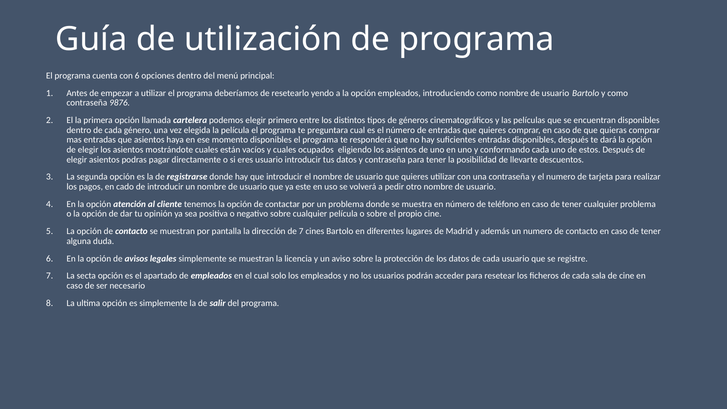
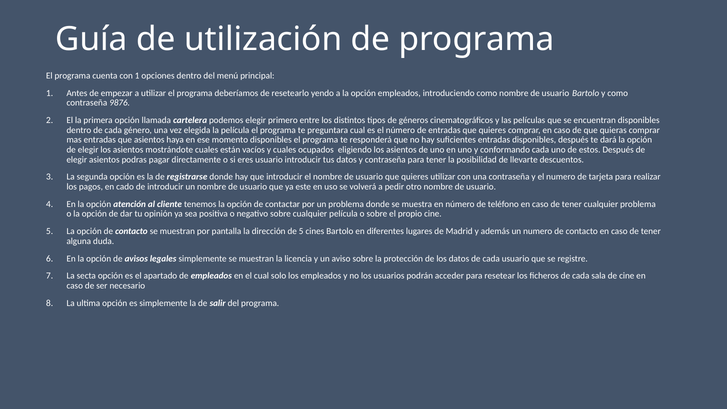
con 6: 6 -> 1
de 7: 7 -> 5
